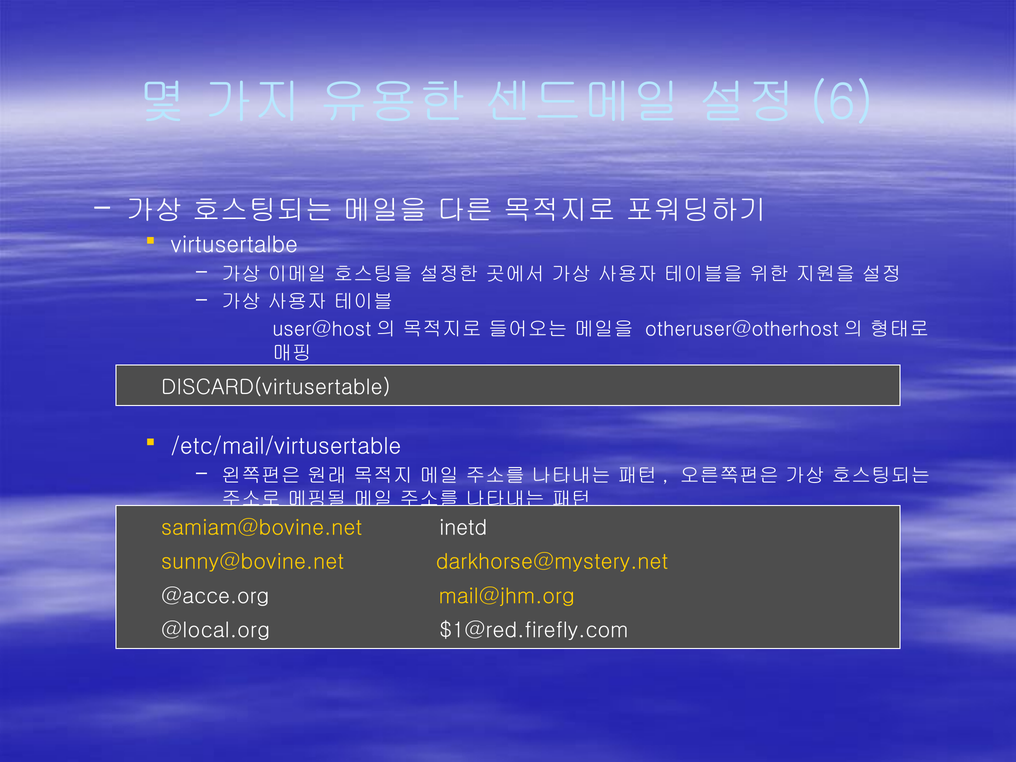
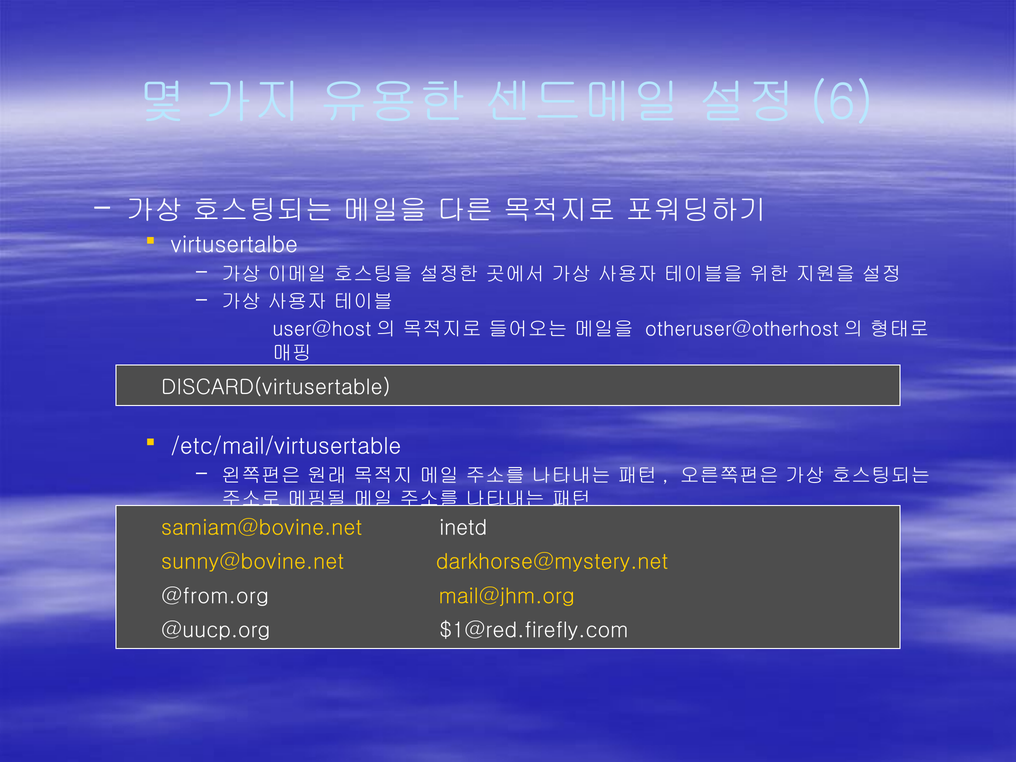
@acce.org: @acce.org -> @from.org
@local.org: @local.org -> @uucp.org
